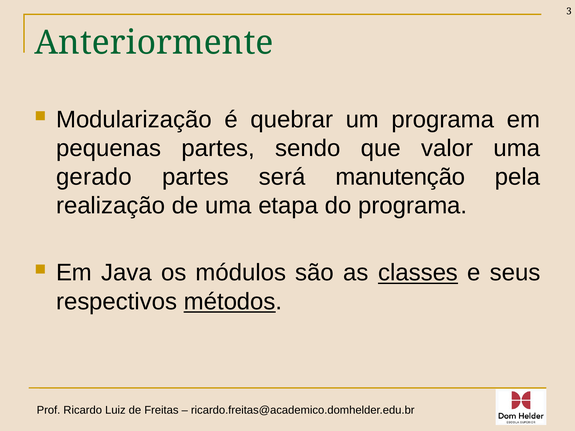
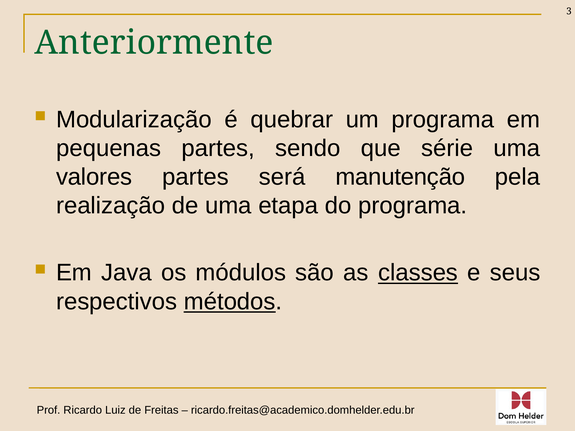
valor: valor -> série
gerado: gerado -> valores
